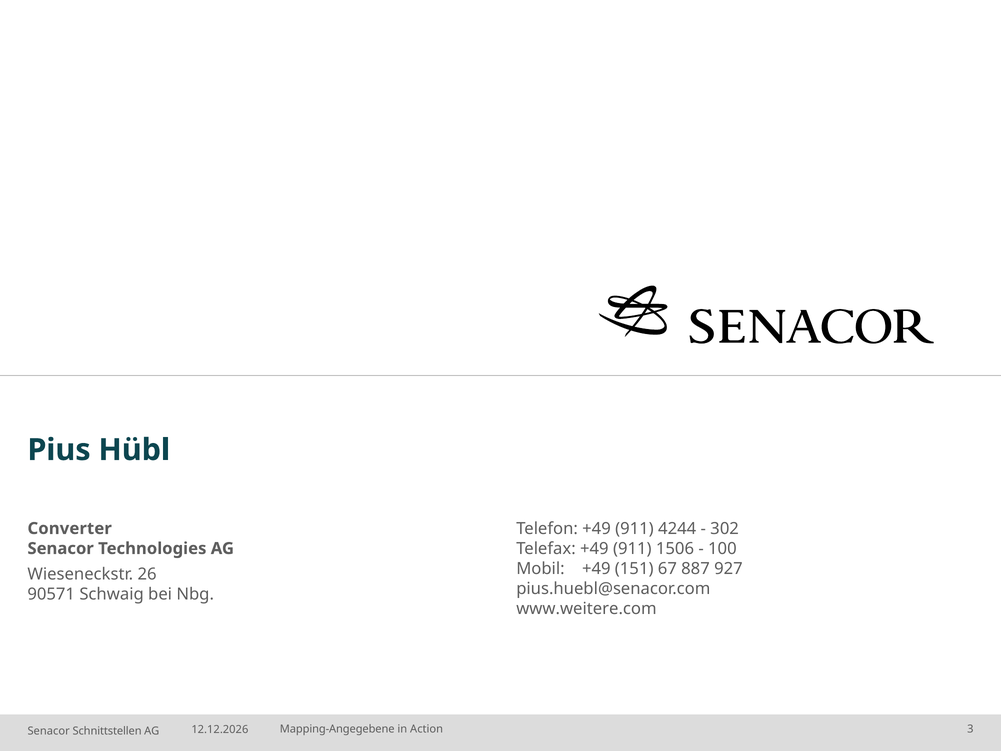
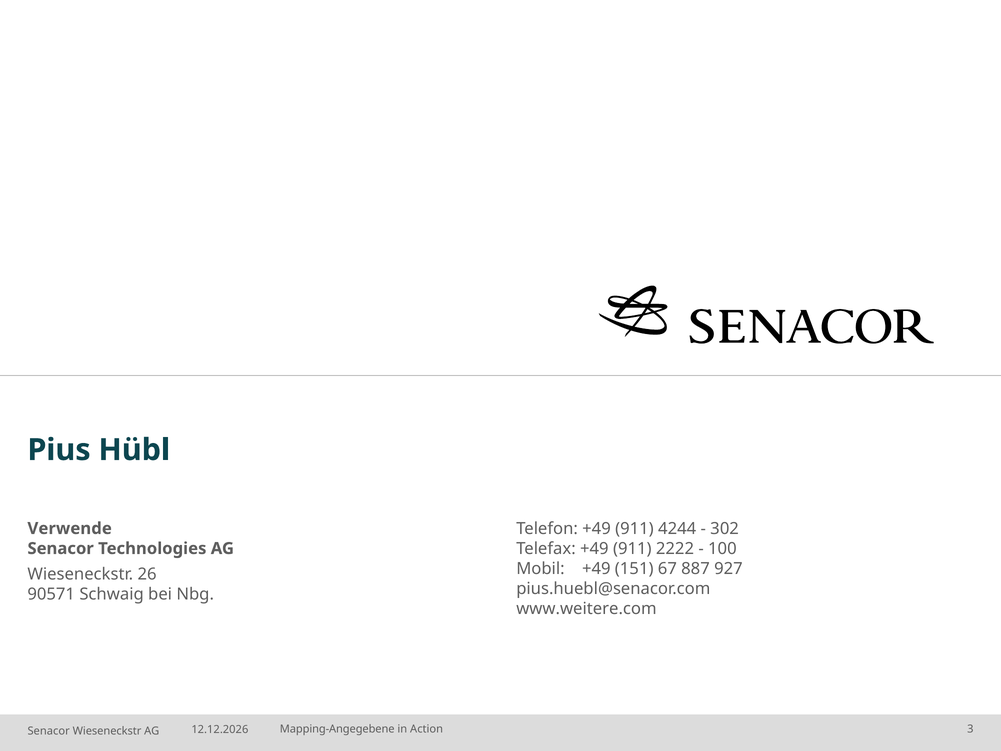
Converter: Converter -> Verwende
1506: 1506 -> 2222
Senacor Schnittstellen: Schnittstellen -> Wieseneckstr
